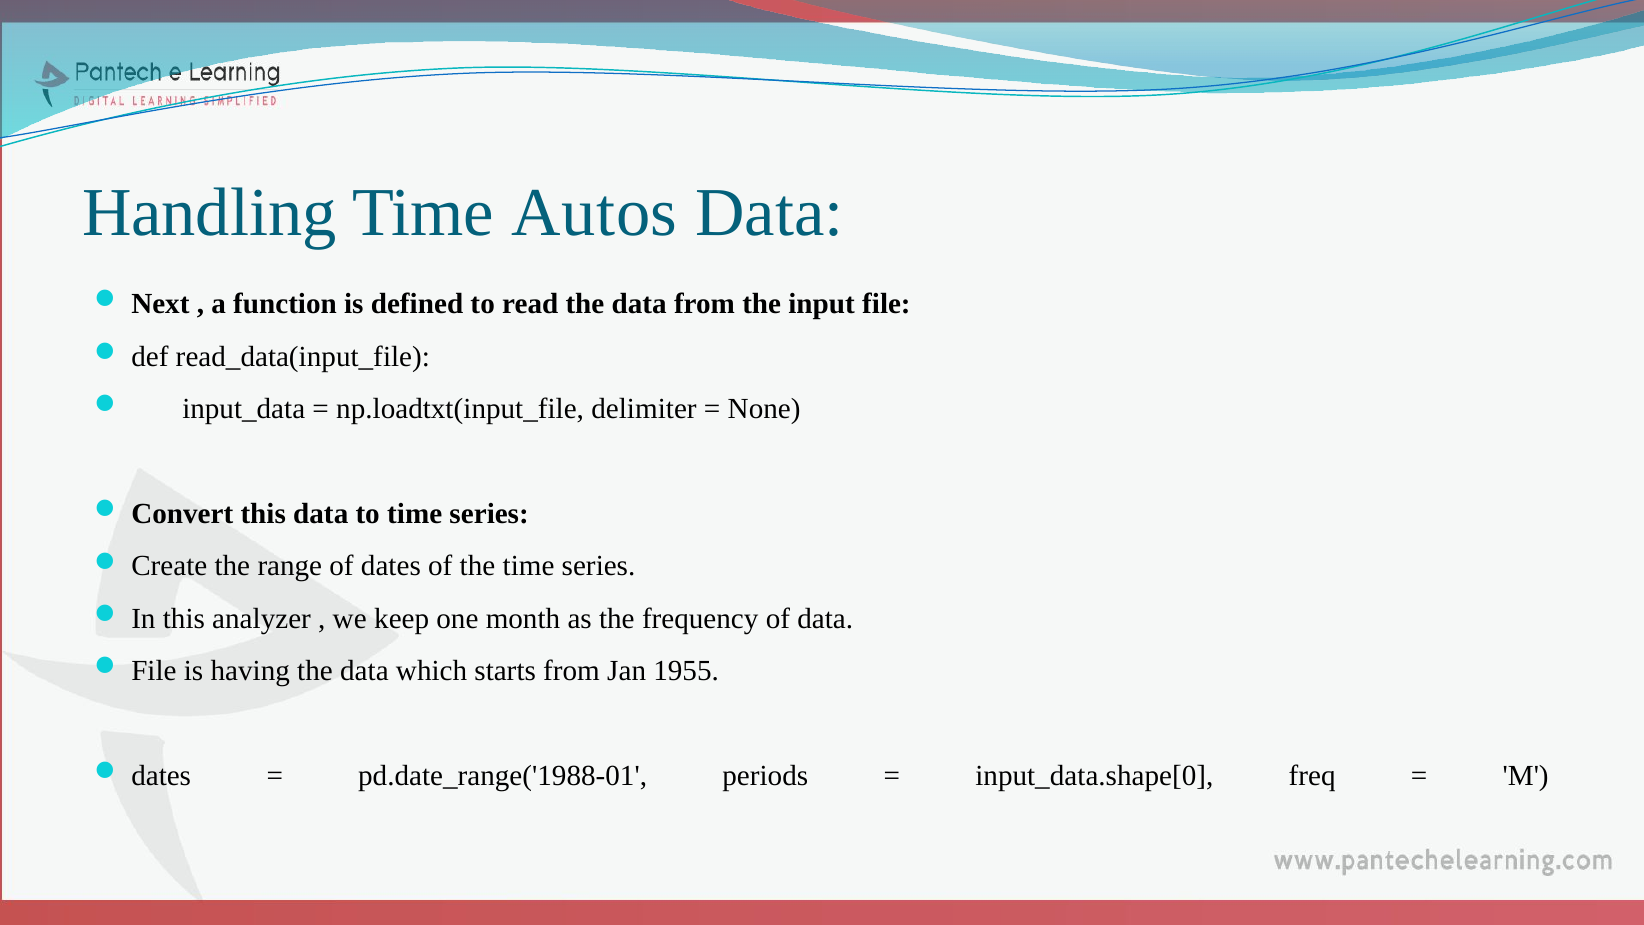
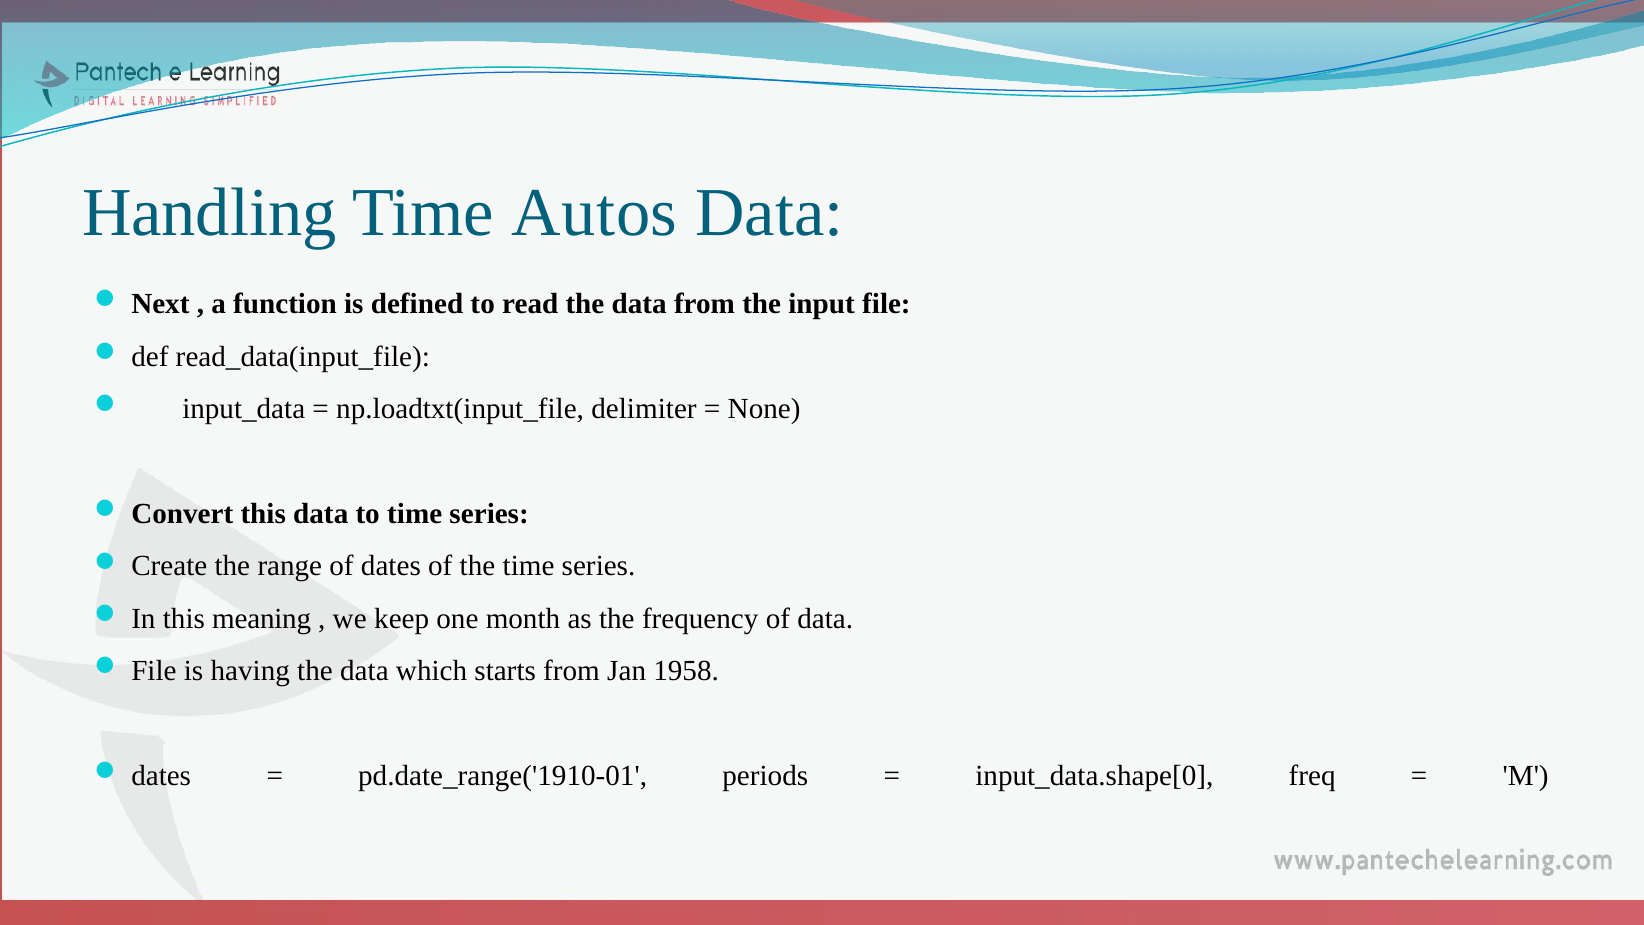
analyzer: analyzer -> meaning
1955: 1955 -> 1958
pd.date_range('1988-01: pd.date_range('1988-01 -> pd.date_range('1910-01
